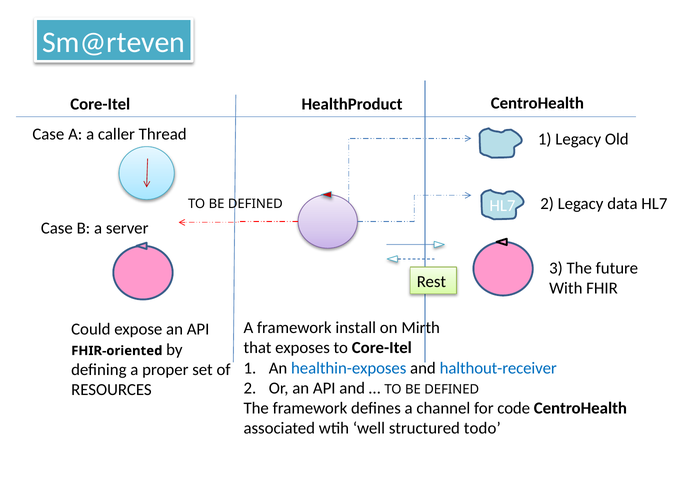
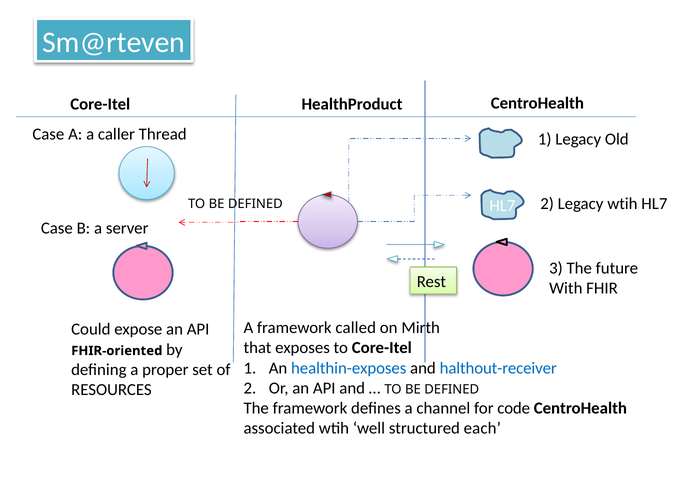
Legacy data: data -> wtih
install: install -> called
todo: todo -> each
